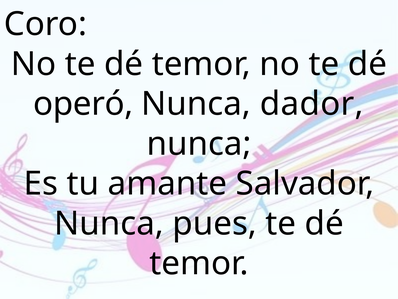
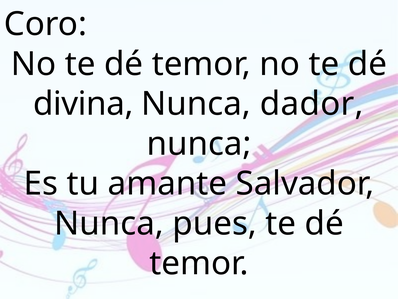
operó: operó -> divina
